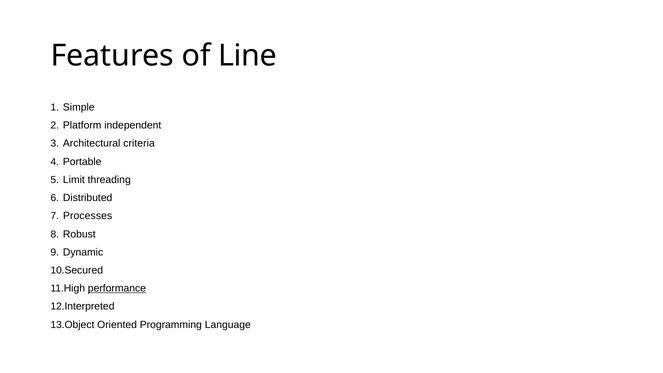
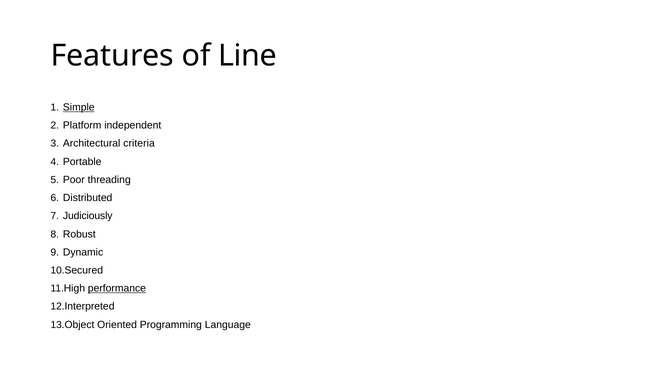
Simple underline: none -> present
Limit: Limit -> Poor
Processes: Processes -> Judiciously
